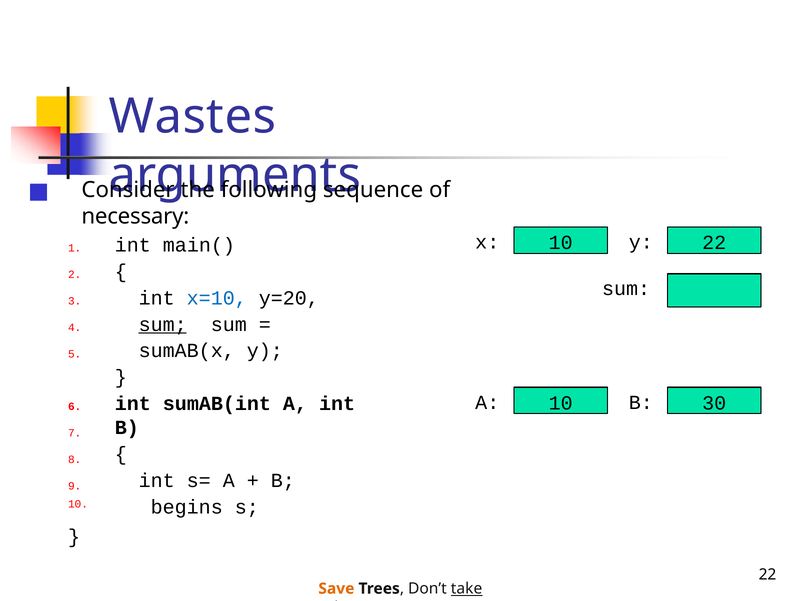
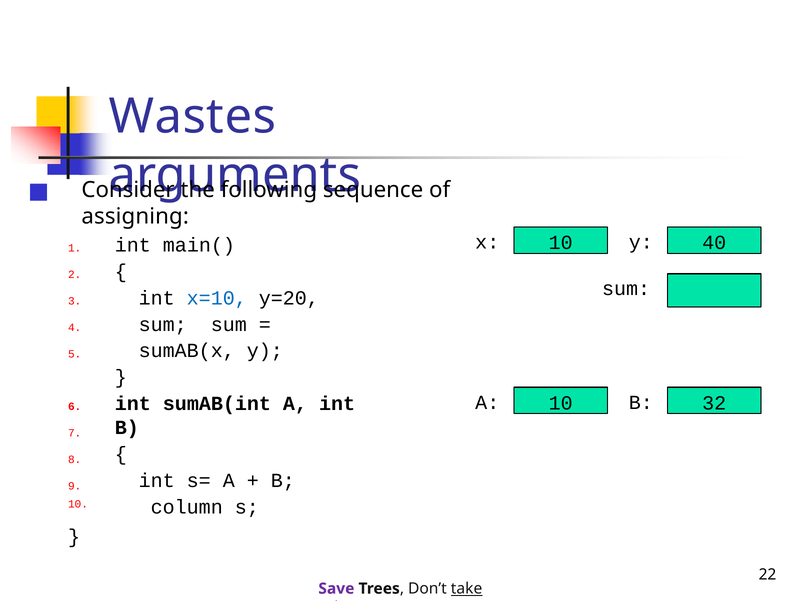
necessary: necessary -> assigning
x 22: 22 -> 40
sum at (163, 324) underline: present -> none
30: 30 -> 32
begins: begins -> column
Save colour: orange -> purple
